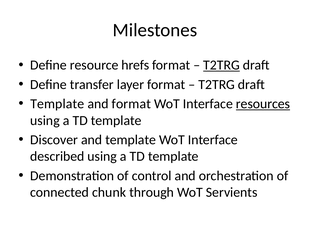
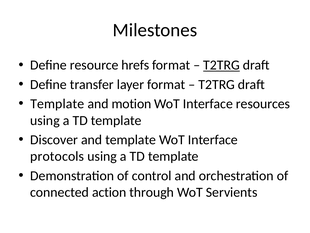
and format: format -> motion
resources underline: present -> none
described: described -> protocols
chunk: chunk -> action
